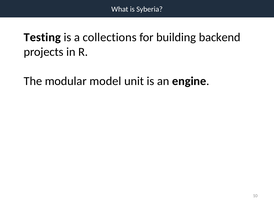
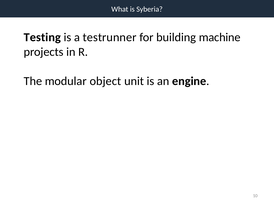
collections: collections -> testrunner
backend: backend -> machine
model: model -> object
